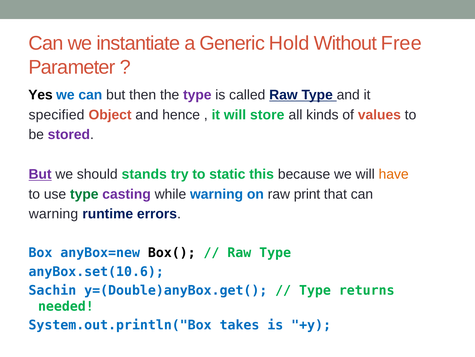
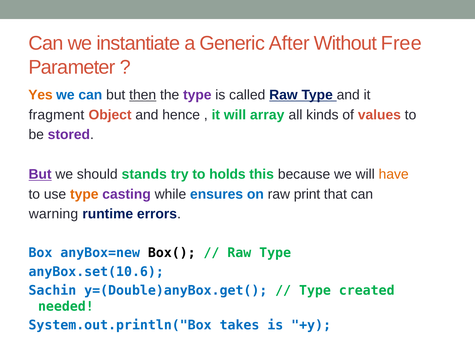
Hold: Hold -> After
Yes colour: black -> orange
then underline: none -> present
specified: specified -> fragment
store: store -> array
static: static -> holds
type at (84, 194) colour: green -> orange
while warning: warning -> ensures
returns: returns -> created
